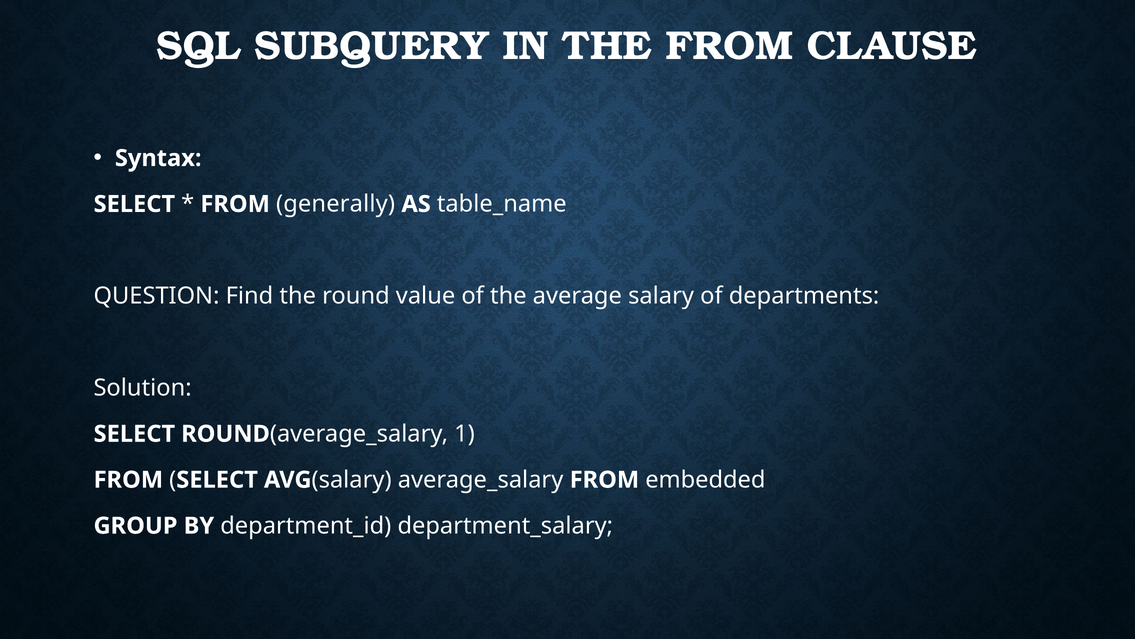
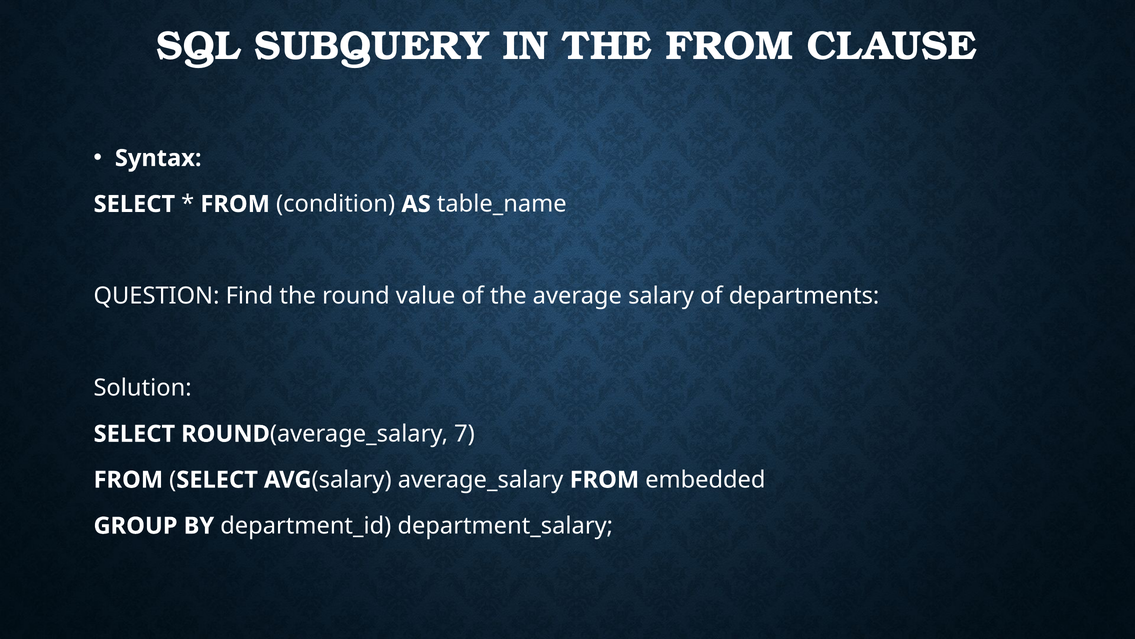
generally: generally -> condition
1: 1 -> 7
